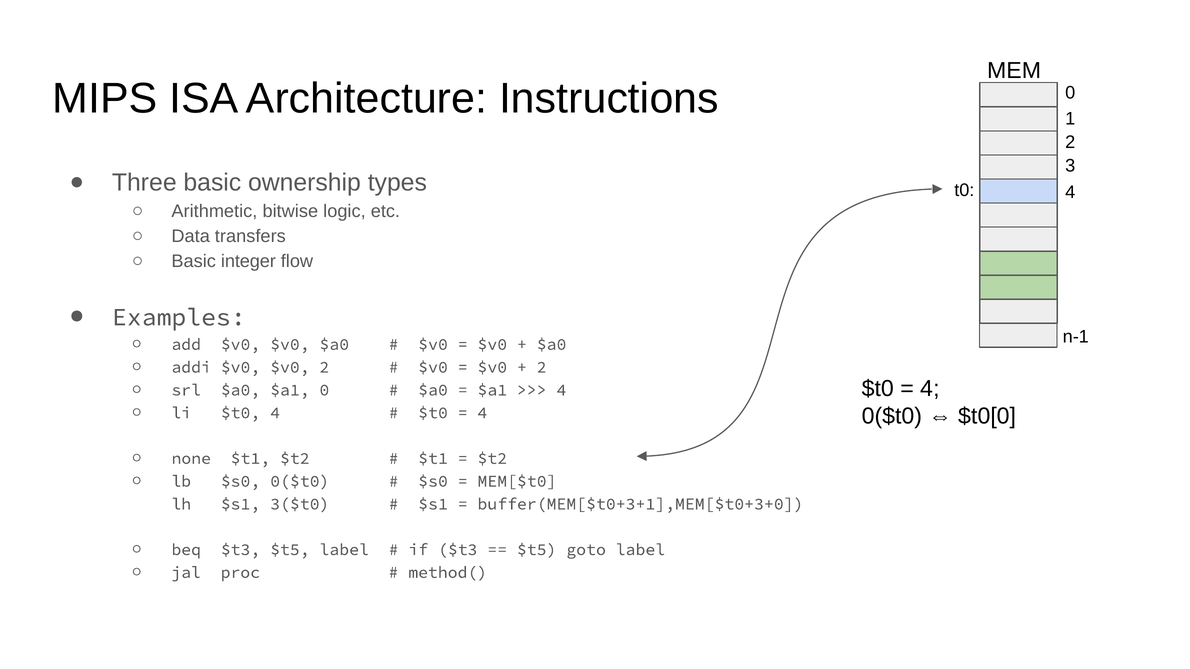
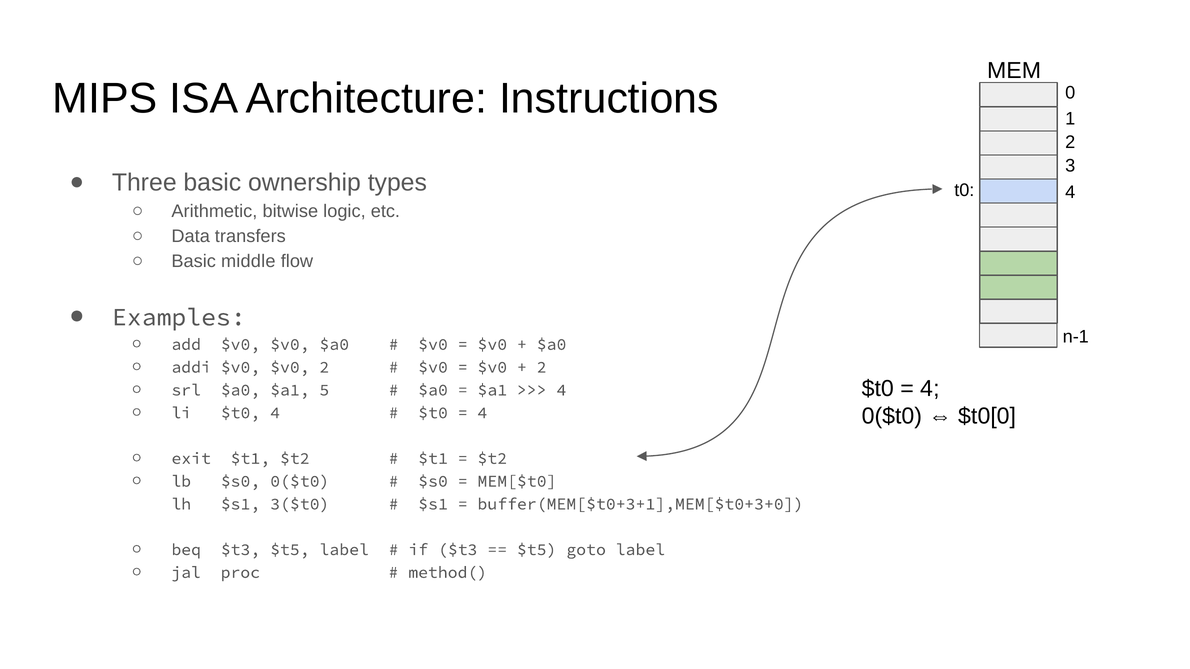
integer: integer -> middle
$a1 0: 0 -> 5
none: none -> exit
